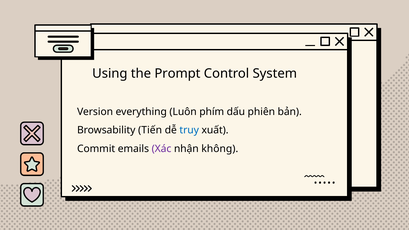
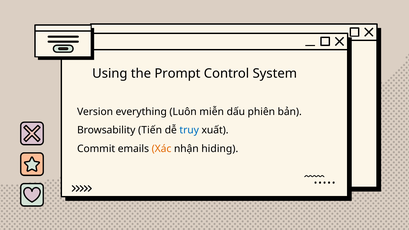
phím: phím -> miễn
Xác colour: purple -> orange
không: không -> hiding
